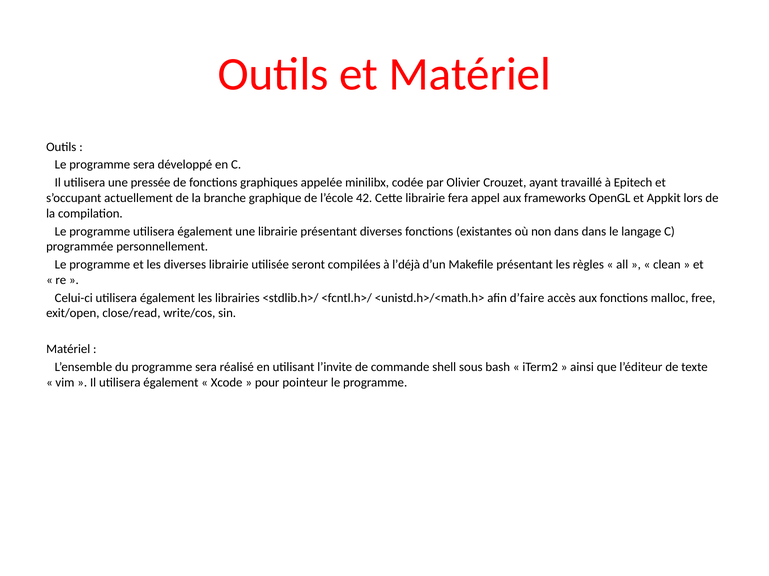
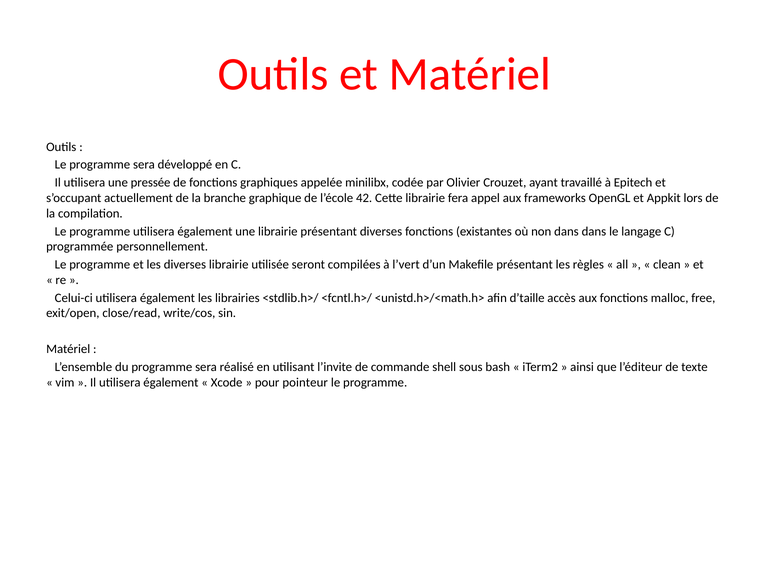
l’déjà: l’déjà -> l’vert
d’faire: d’faire -> d’taille
